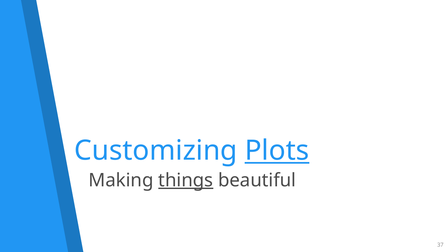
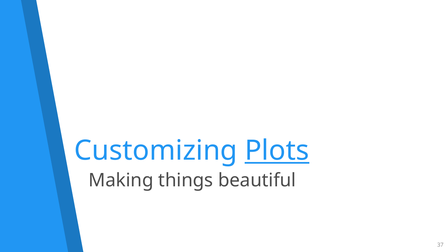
things underline: present -> none
